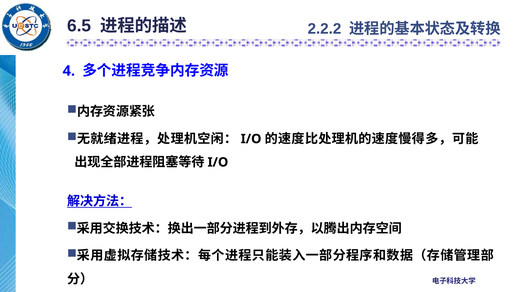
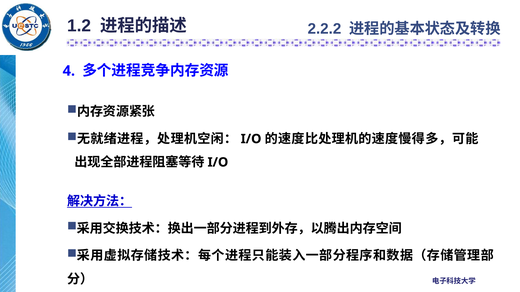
6.5: 6.5 -> 1.2
